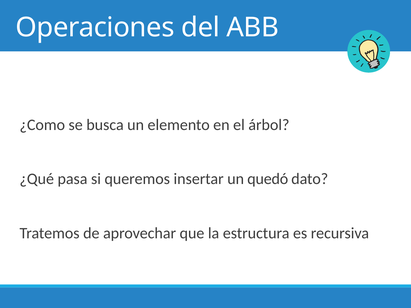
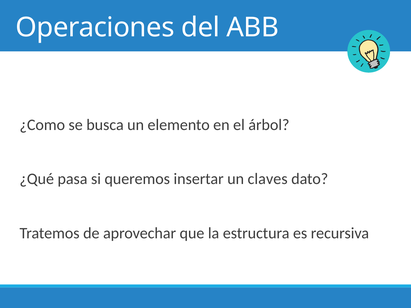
quedó: quedó -> claves
